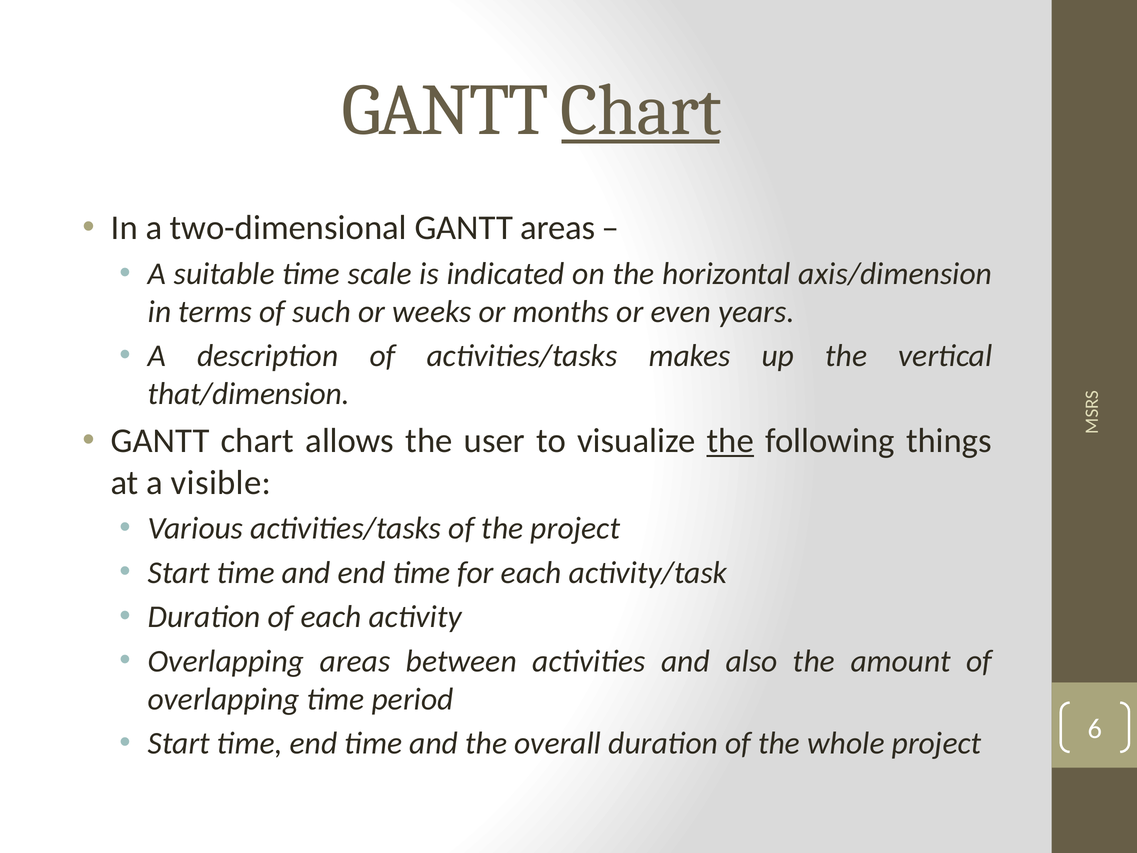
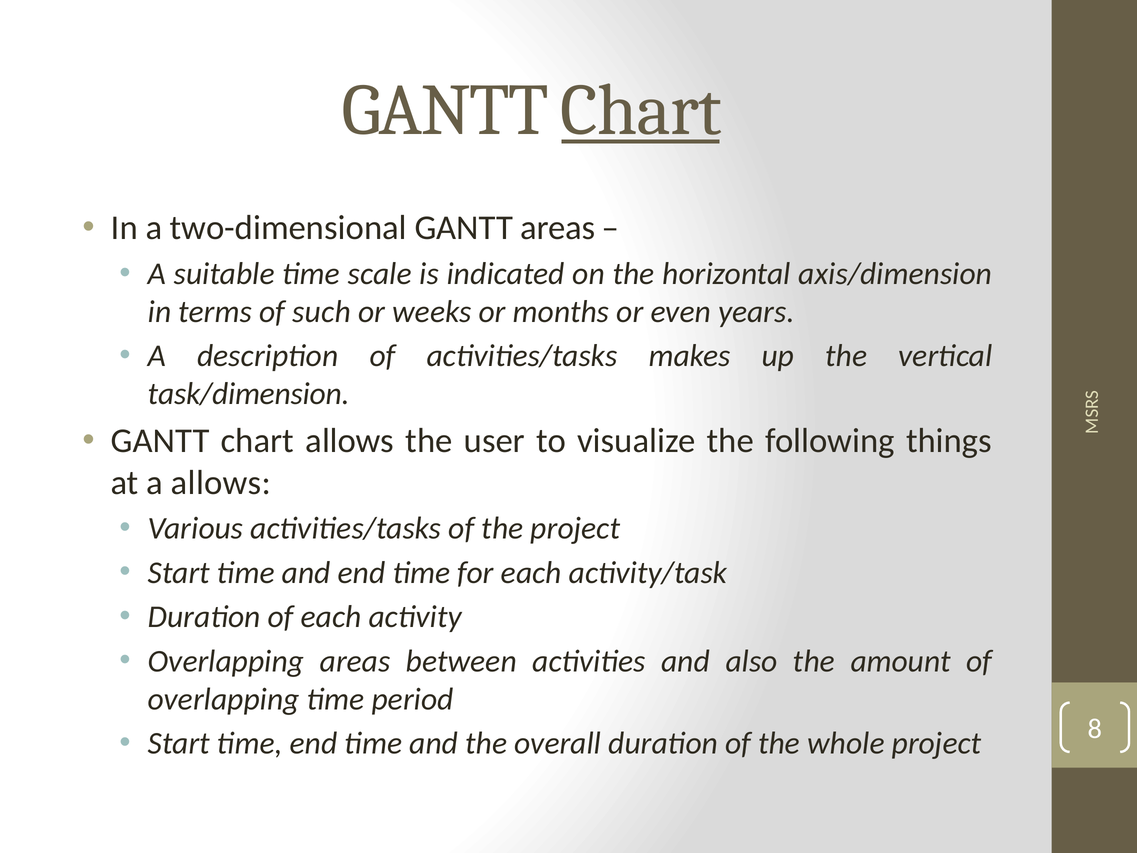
that/dimension: that/dimension -> task/dimension
the at (730, 441) underline: present -> none
a visible: visible -> allows
6: 6 -> 8
